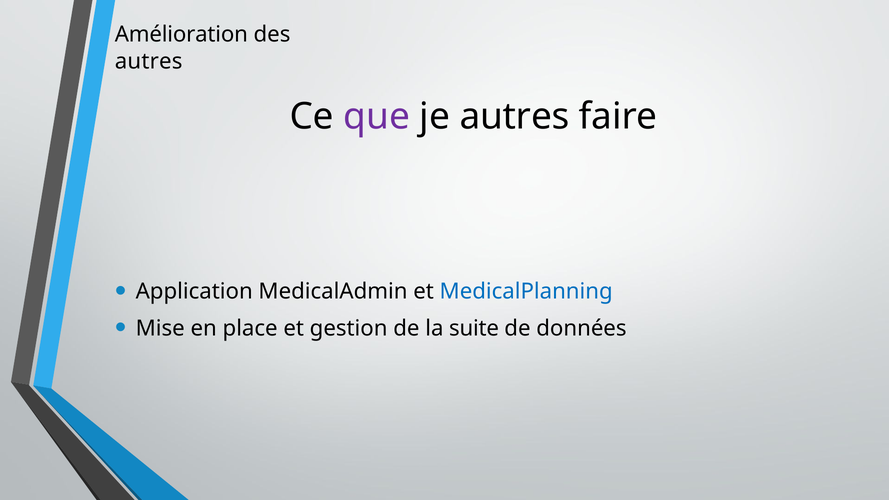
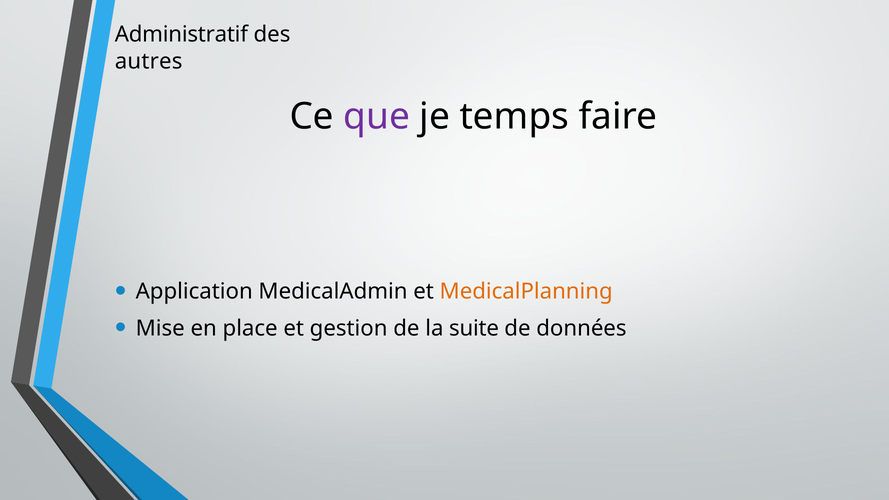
Amélioration: Amélioration -> Administratif
je autres: autres -> temps
MedicalPlanning colour: blue -> orange
